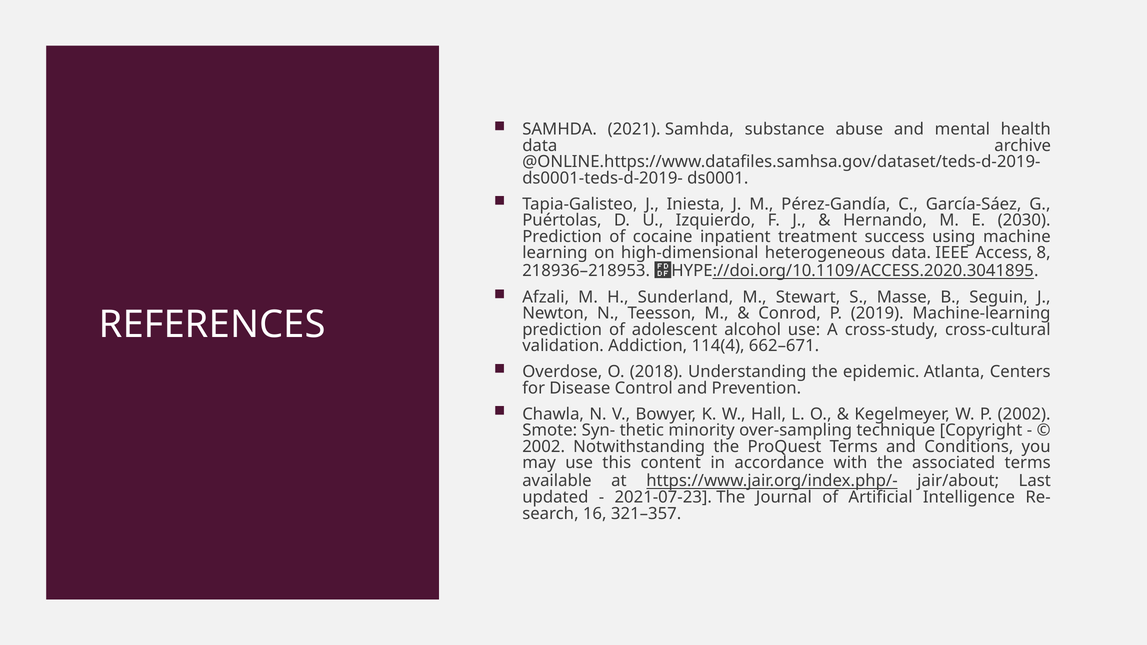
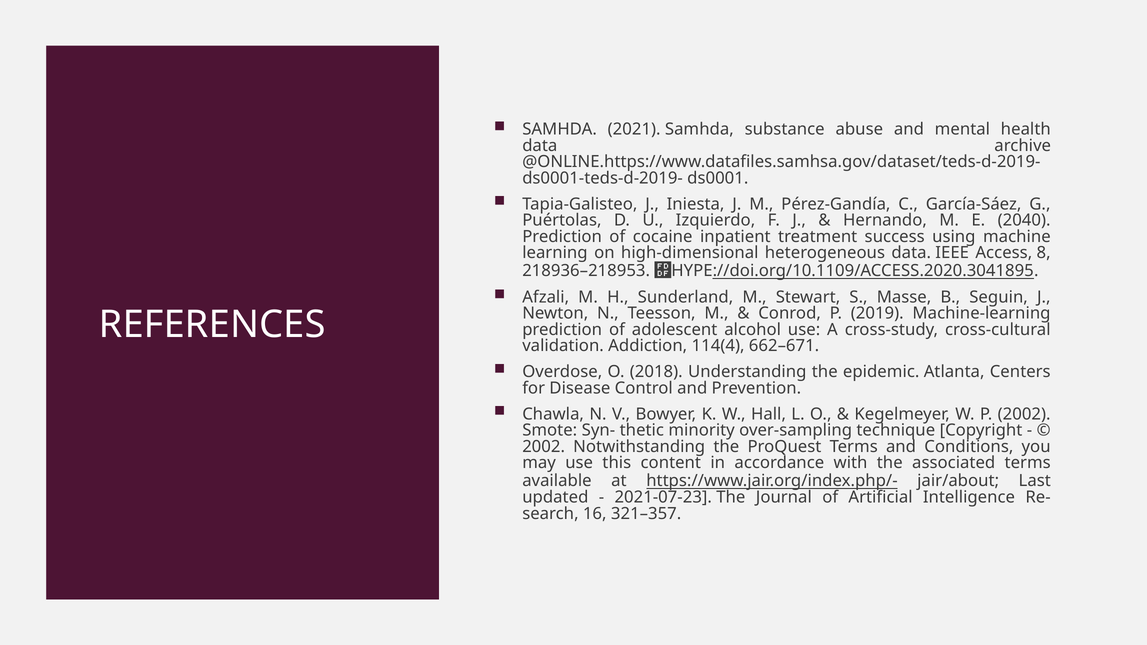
2030: 2030 -> 2040
